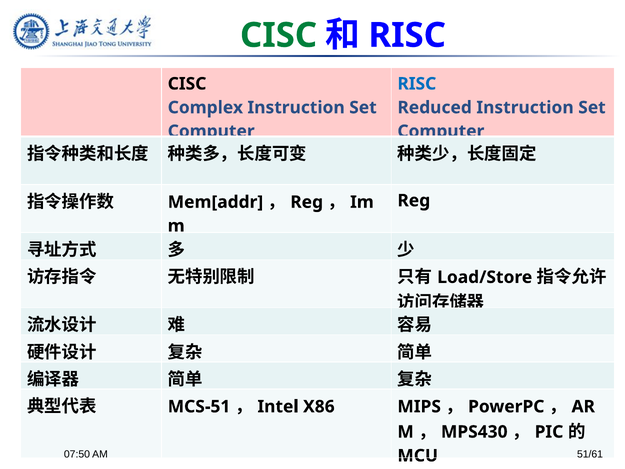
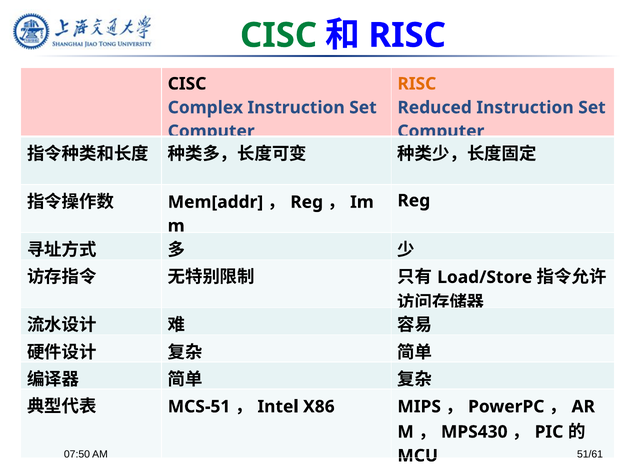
RISC at (417, 84) colour: blue -> orange
